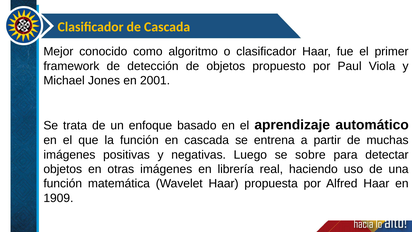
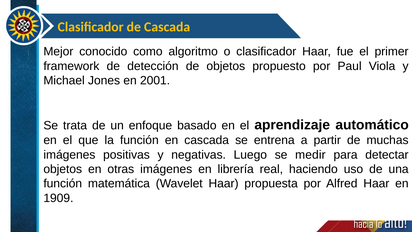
sobre: sobre -> medir
